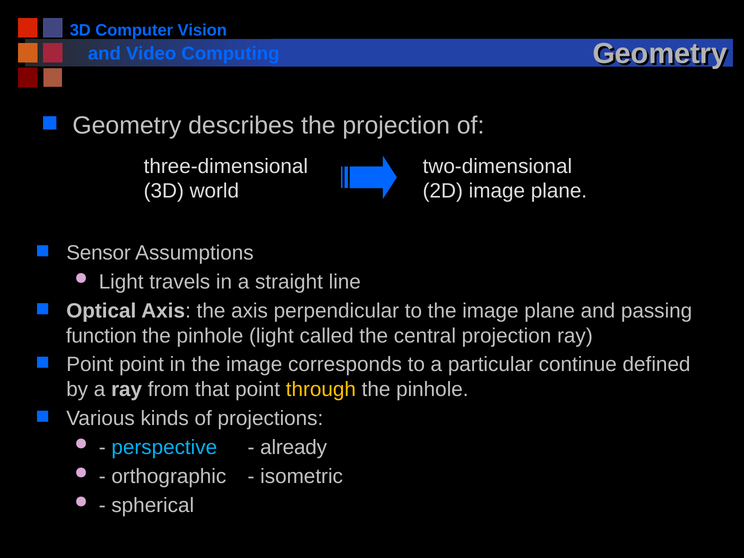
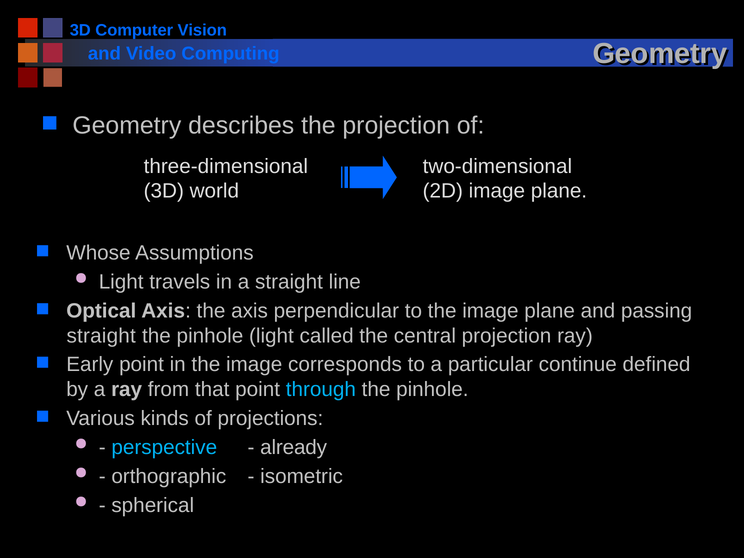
Sensor: Sensor -> Whose
function at (101, 336): function -> straight
Point at (90, 365): Point -> Early
through colour: yellow -> light blue
